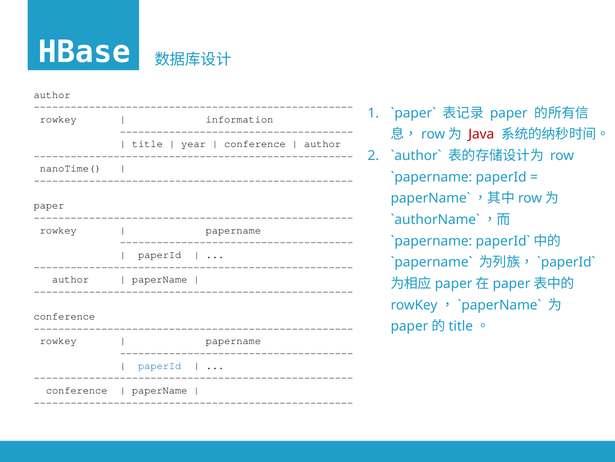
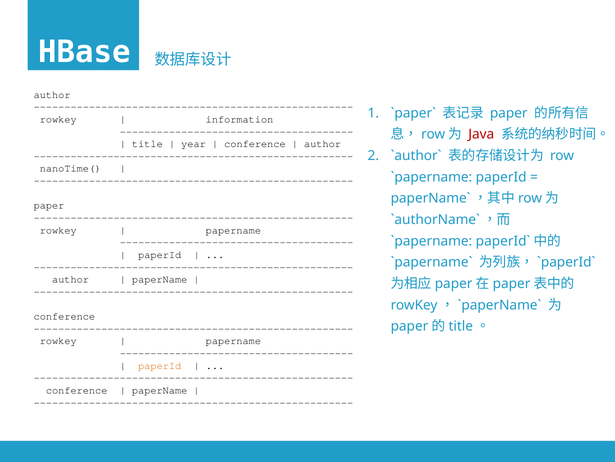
paperId at (160, 365) colour: blue -> orange
